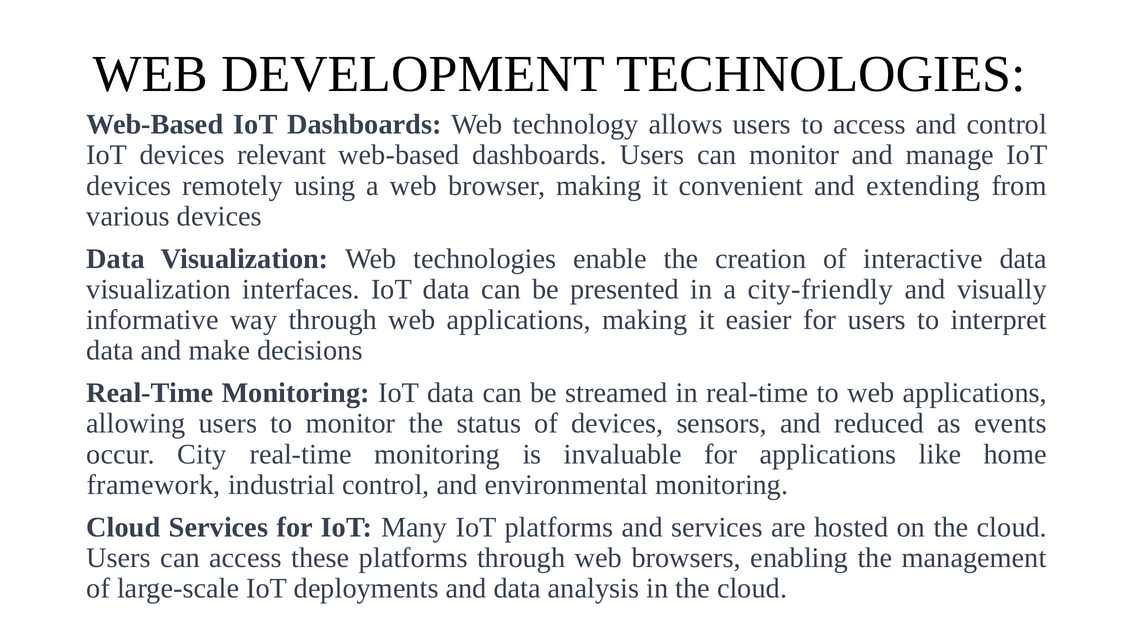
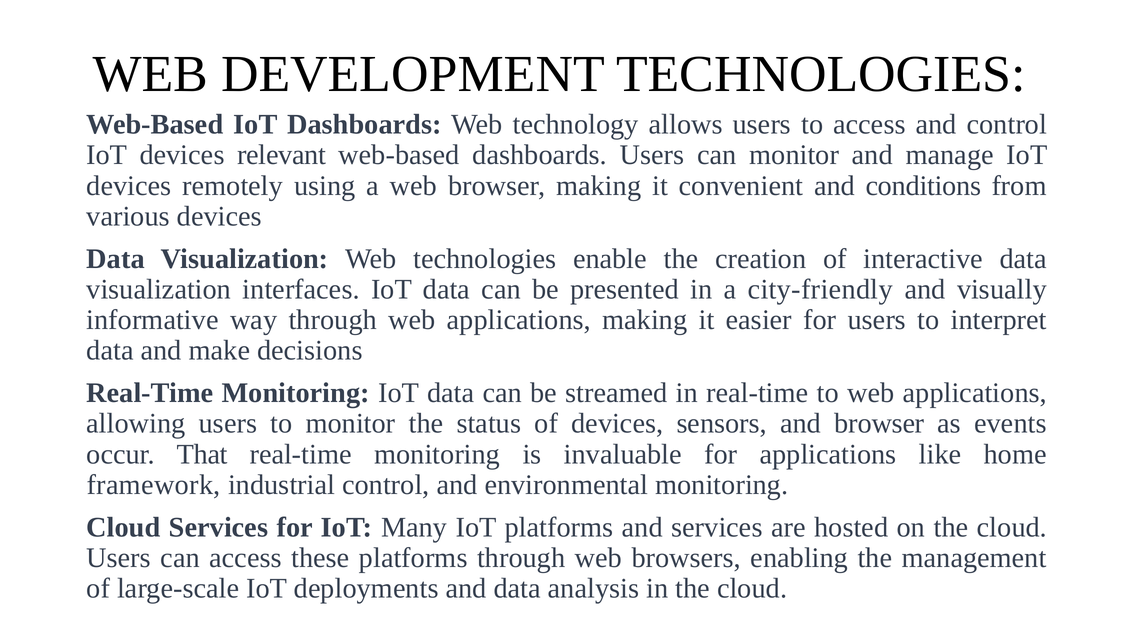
extending: extending -> conditions
and reduced: reduced -> browser
City: City -> That
